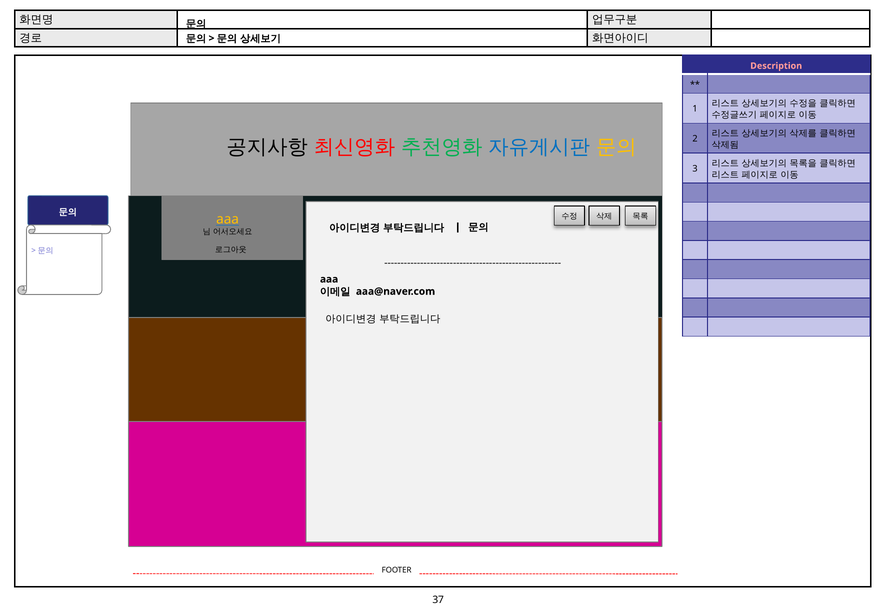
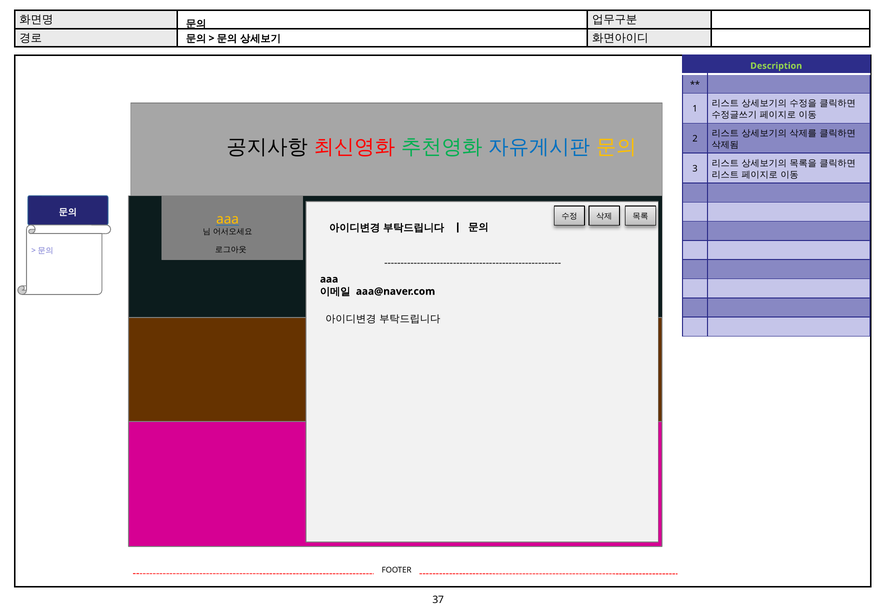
Description colour: pink -> light green
